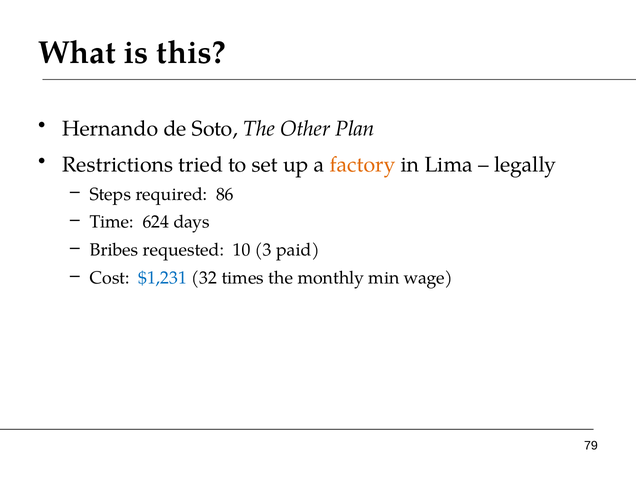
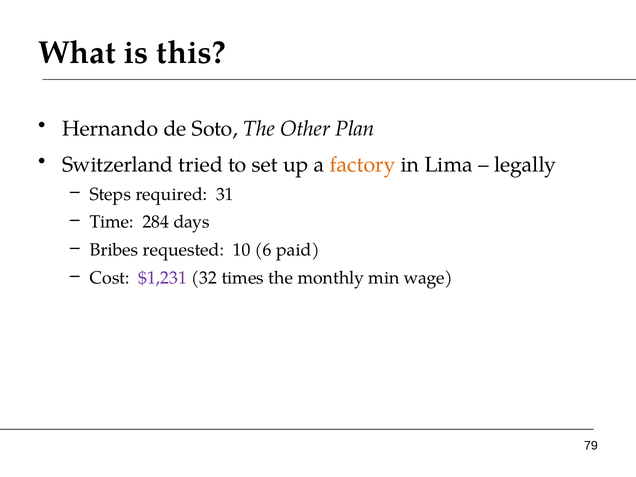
Restrictions: Restrictions -> Switzerland
86: 86 -> 31
624: 624 -> 284
3: 3 -> 6
$1,231 colour: blue -> purple
